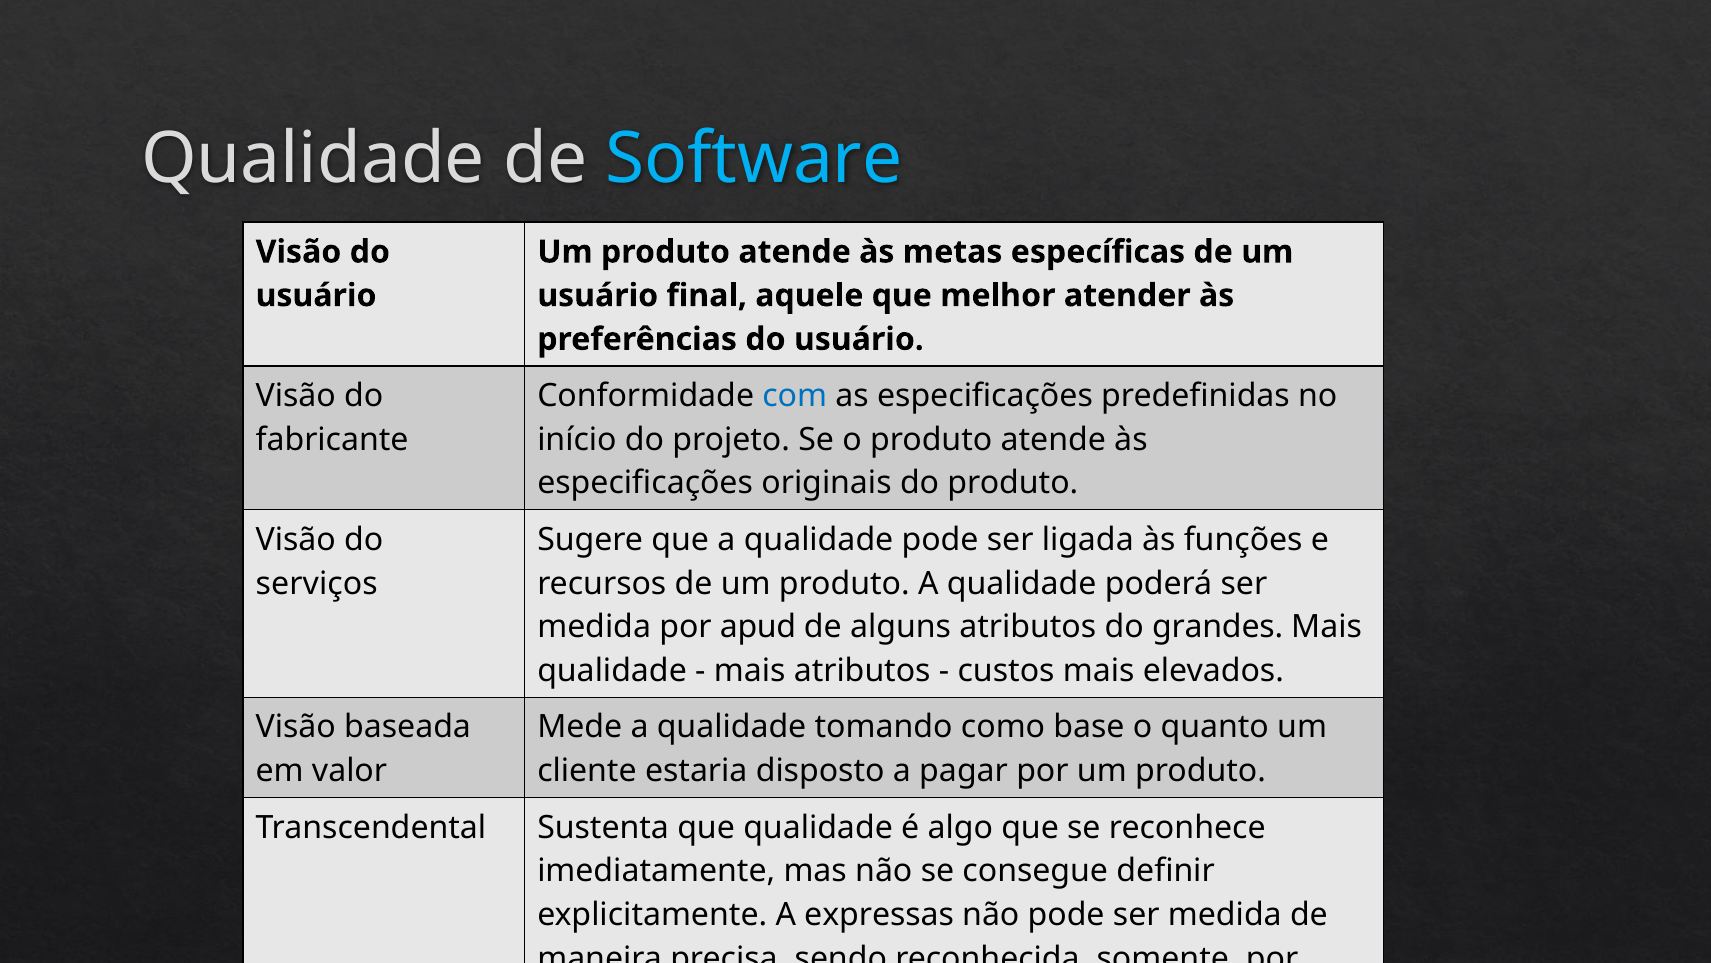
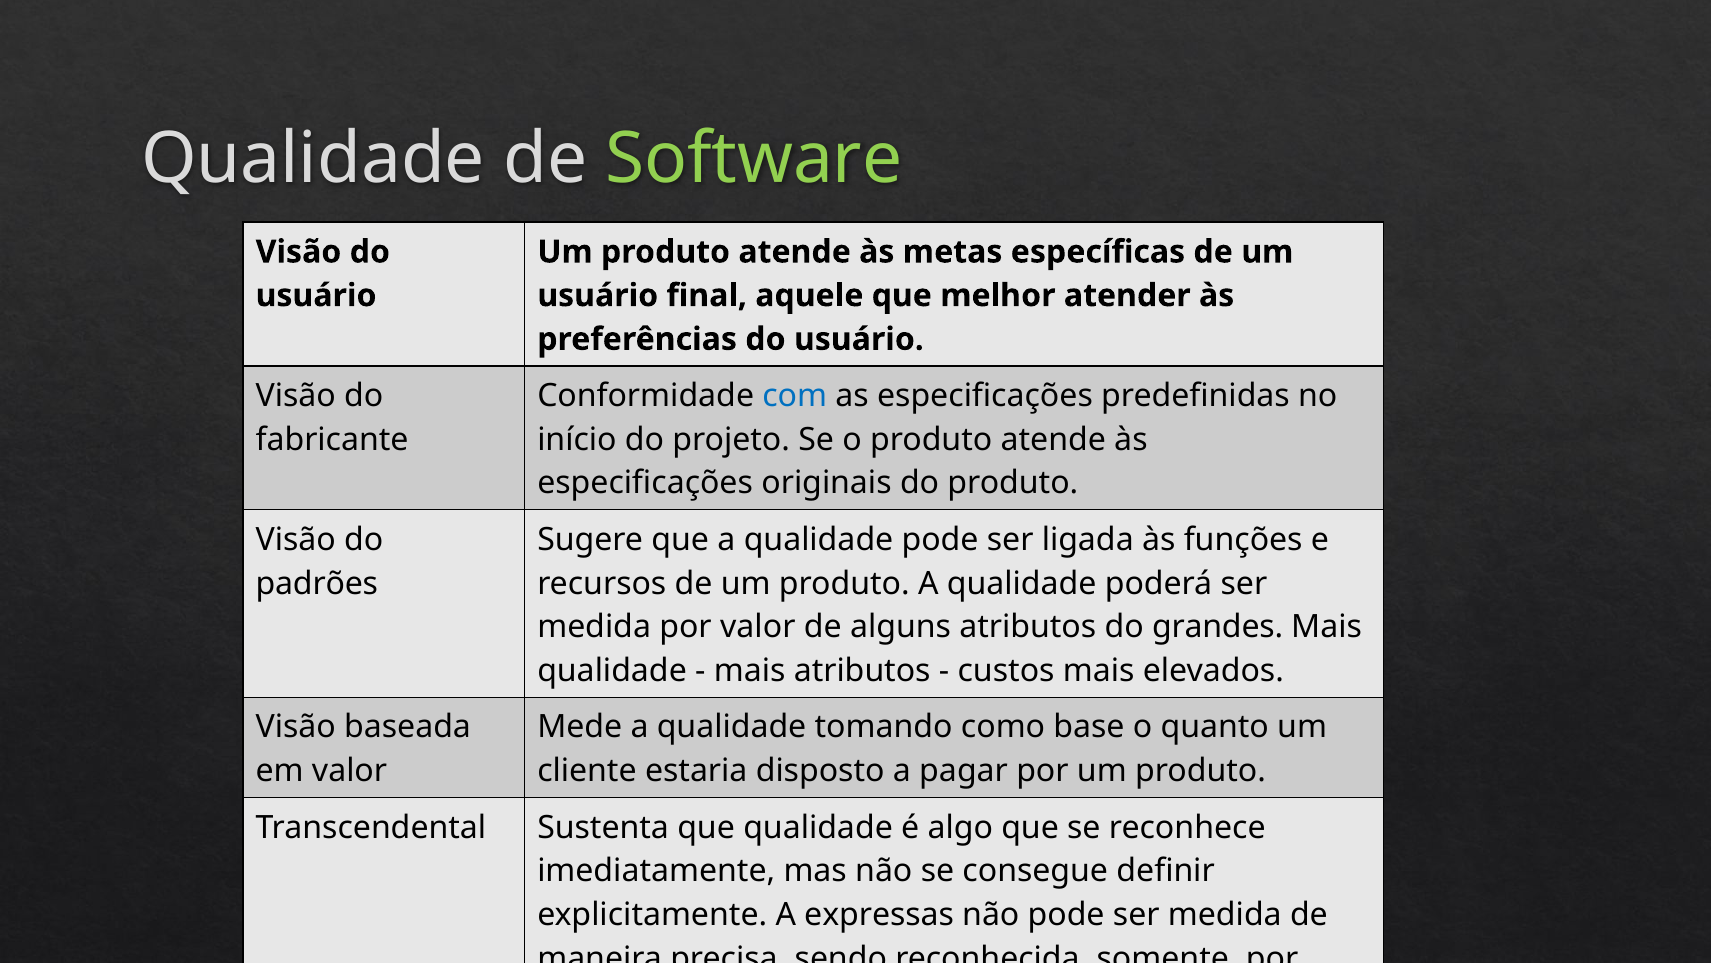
Software colour: light blue -> light green
serviços: serviços -> padrões
por apud: apud -> valor
